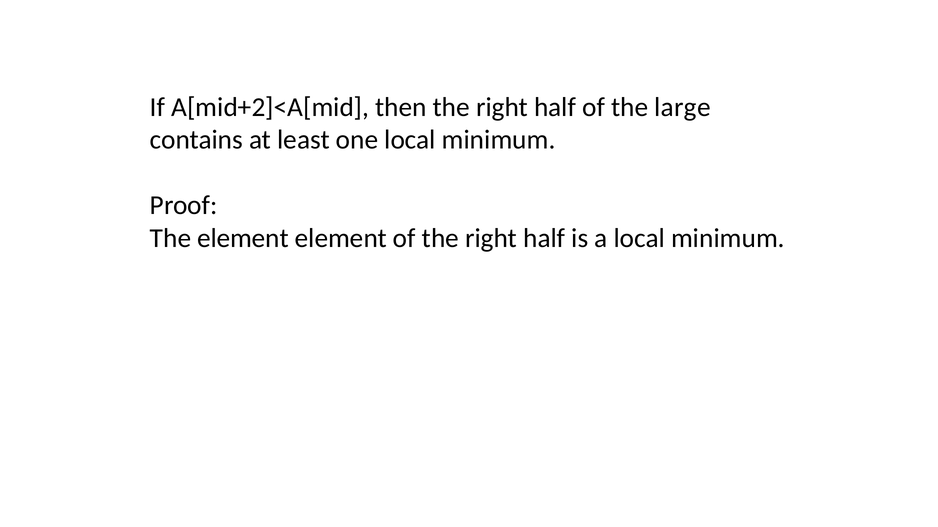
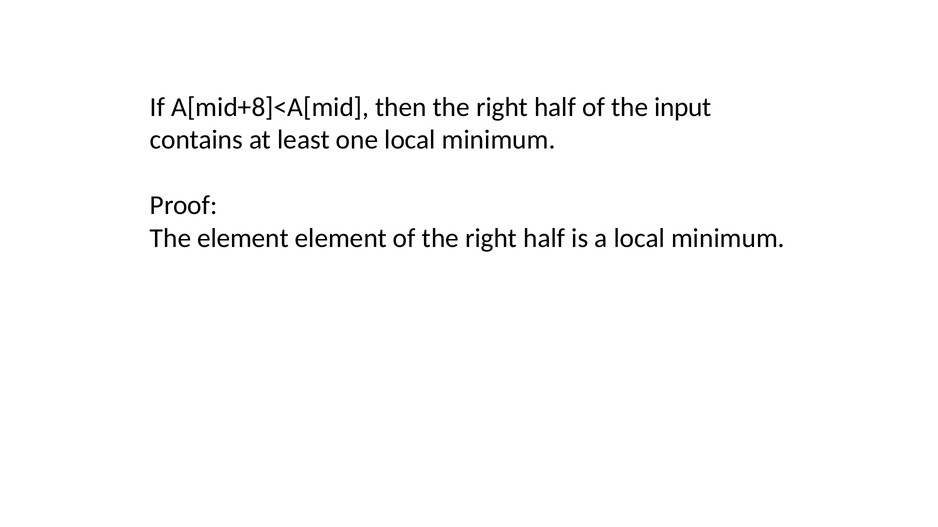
A[mid+2]<A[mid: A[mid+2]<A[mid -> A[mid+8]<A[mid
large: large -> input
